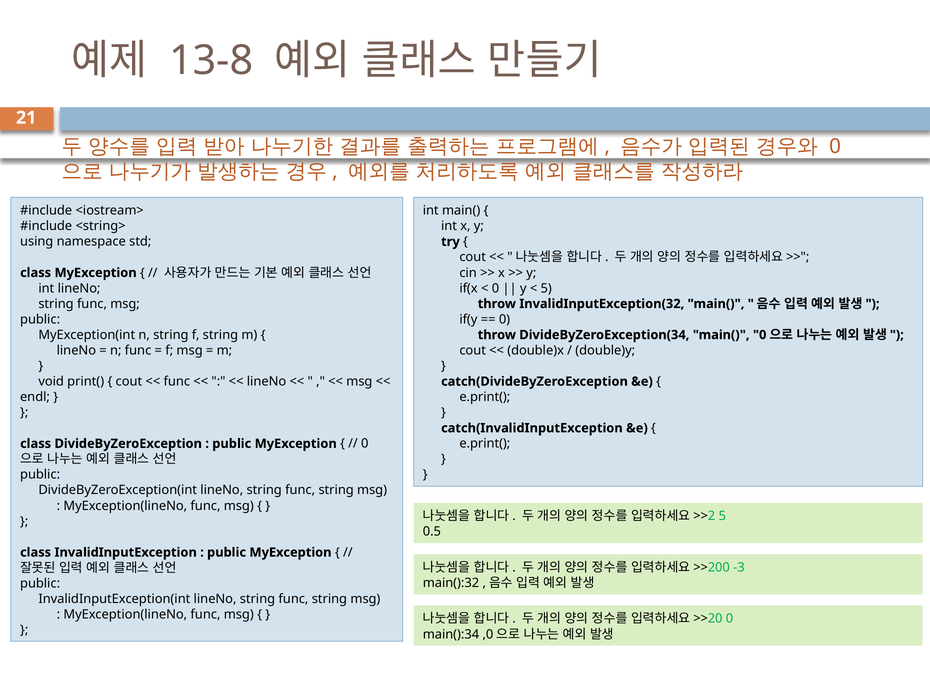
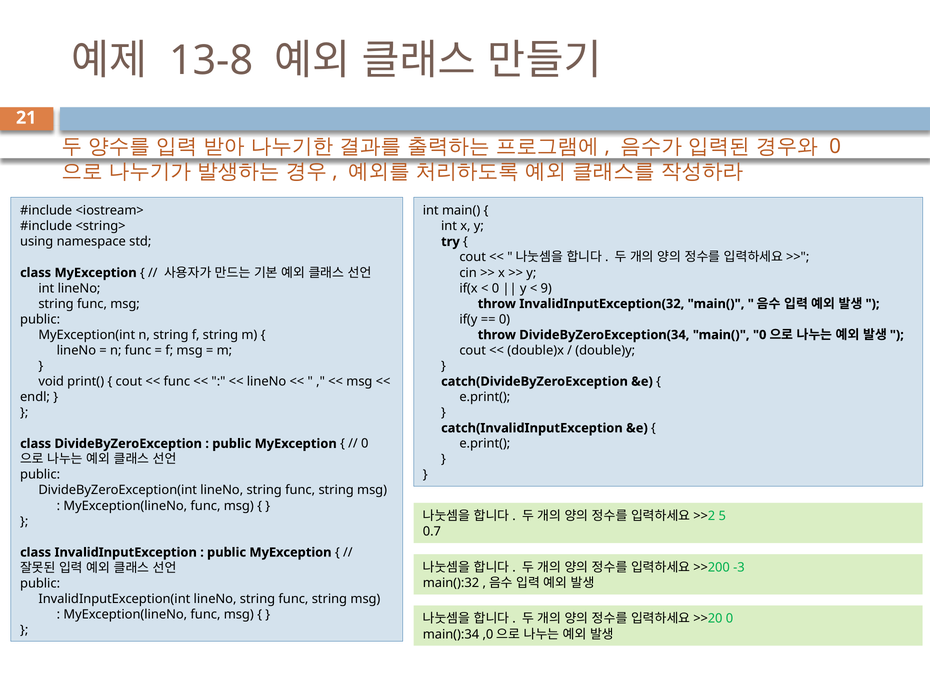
5 at (546, 288): 5 -> 9
0.5: 0.5 -> 0.7
